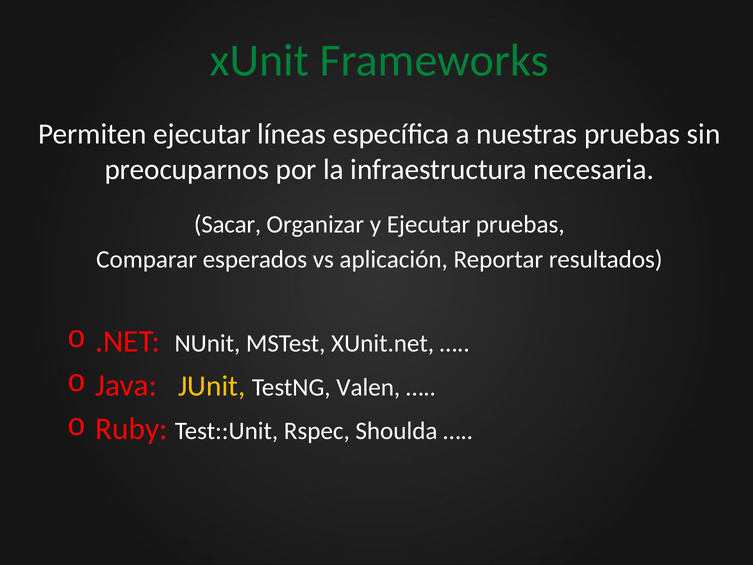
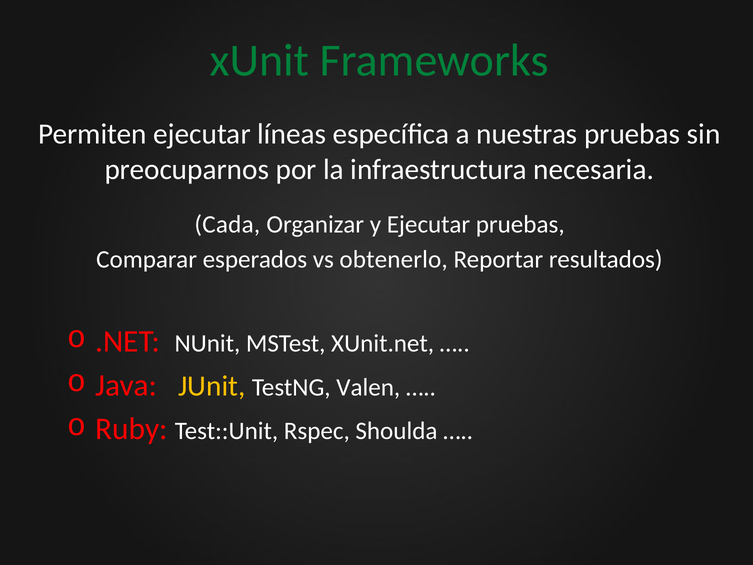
Sacar: Sacar -> Cada
aplicación: aplicación -> obtenerlo
